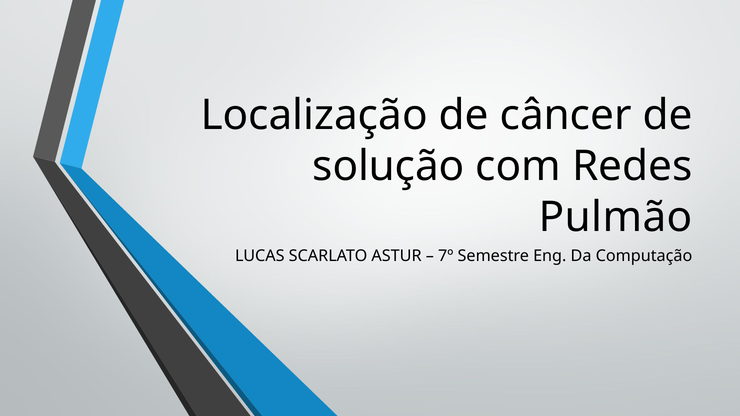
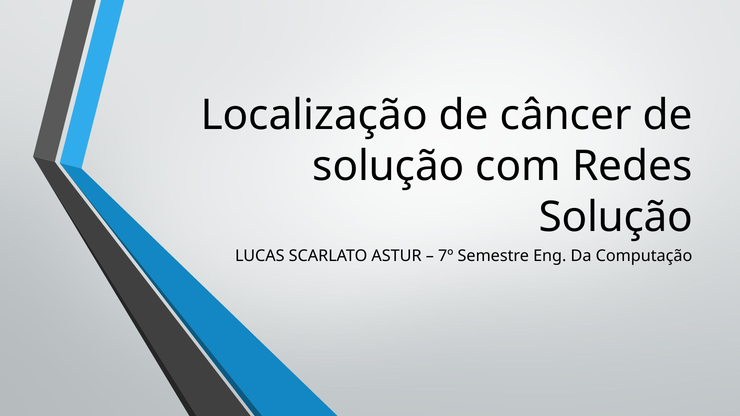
Pulmão at (616, 217): Pulmão -> Solução
